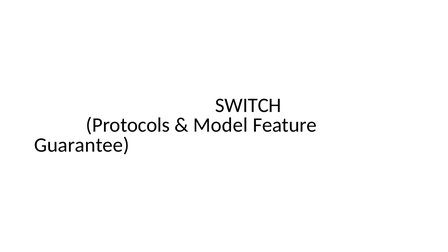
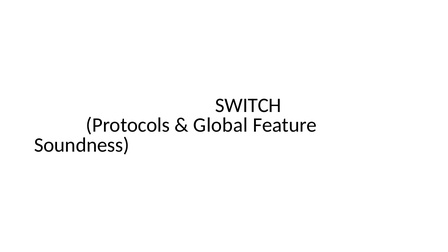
Model: Model -> Global
Guarantee: Guarantee -> Soundness
